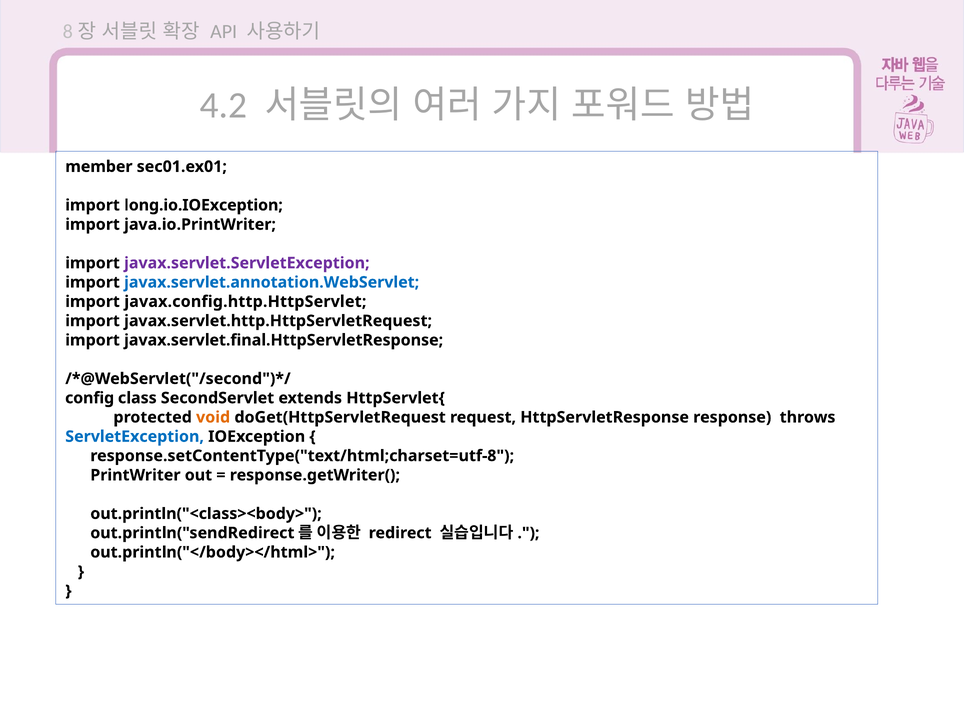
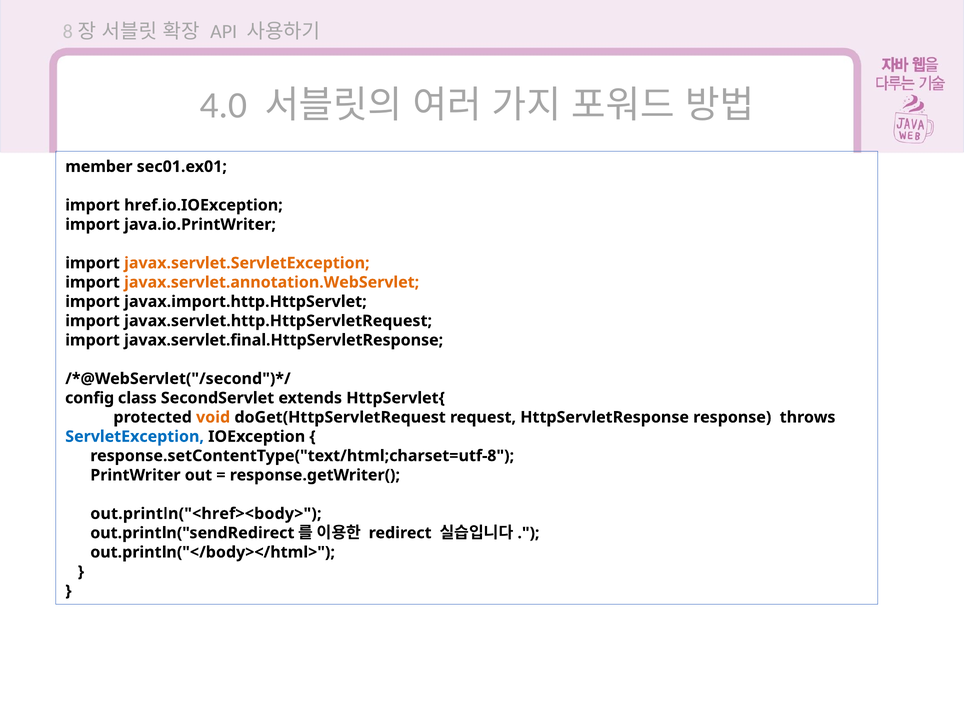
4.2: 4.2 -> 4.0
long.io.IOException: long.io.IOException -> href.io.IOException
javax.servlet.ServletException colour: purple -> orange
javax.servlet.annotation.WebServlet colour: blue -> orange
javax.config.http.HttpServlet: javax.config.http.HttpServlet -> javax.import.http.HttpServlet
out.println("<class><body>: out.println("<class><body> -> out.println("<href><body>
